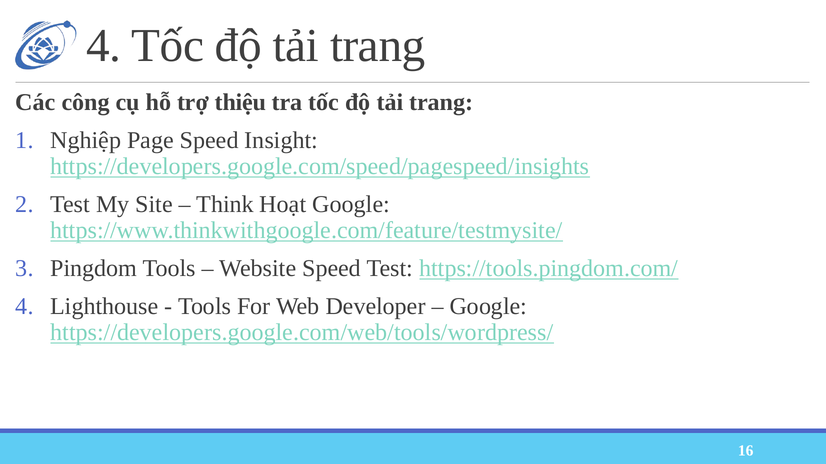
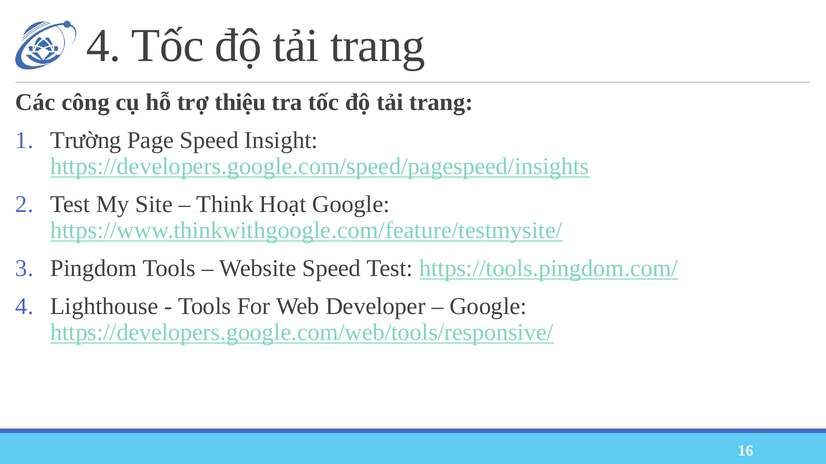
Nghiệp: Nghiệp -> Trường
https://developers.google.com/web/tools/wordpress/: https://developers.google.com/web/tools/wordpress/ -> https://developers.google.com/web/tools/responsive/
